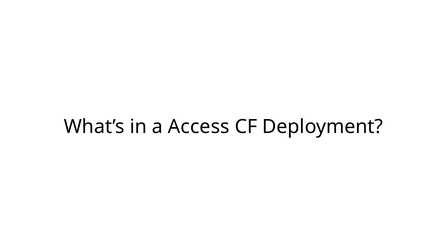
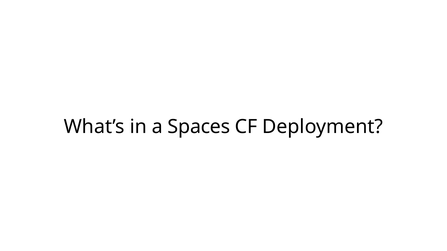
Access: Access -> Spaces
